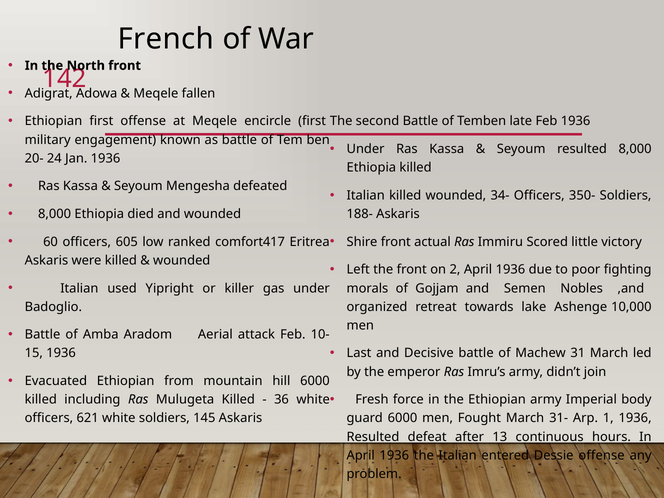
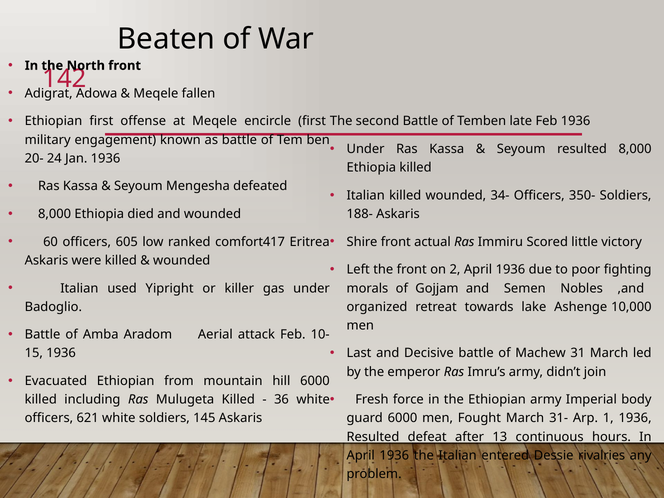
French: French -> Beaten
Dessie offense: offense -> rivalries
